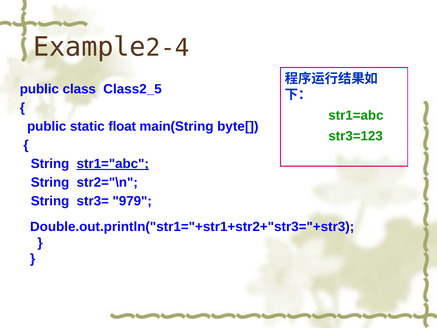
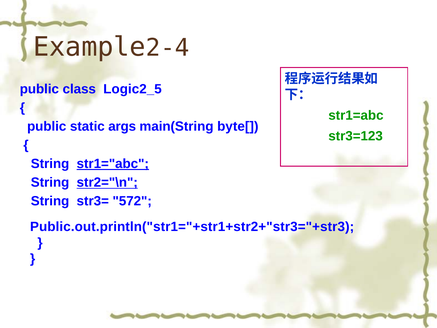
Class2_5: Class2_5 -> Logic2_5
float: float -> args
str2="\n underline: none -> present
979: 979 -> 572
Double.out.println("str1="+str1+str2+"str3="+str3: Double.out.println("str1="+str1+str2+"str3="+str3 -> Public.out.println("str1="+str1+str2+"str3="+str3
